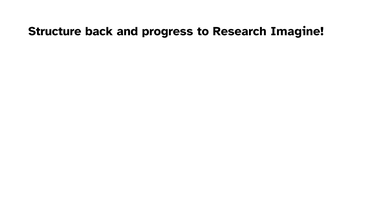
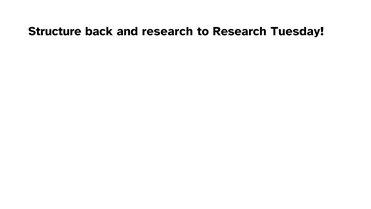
and progress: progress -> research
Imagine: Imagine -> Tuesday
